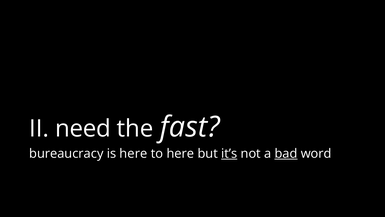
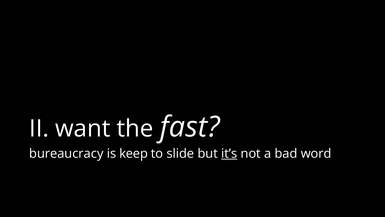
need: need -> want
is here: here -> keep
to here: here -> slide
bad underline: present -> none
